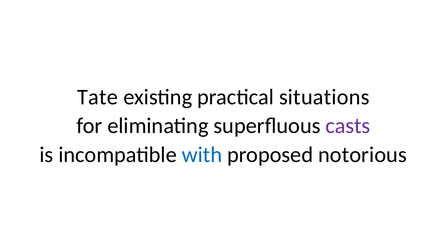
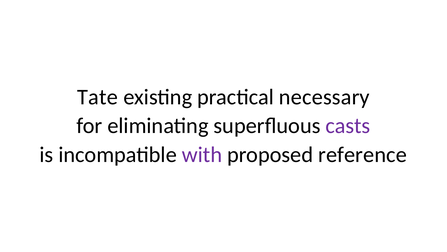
situations: situations -> necessary
with colour: blue -> purple
notorious: notorious -> reference
